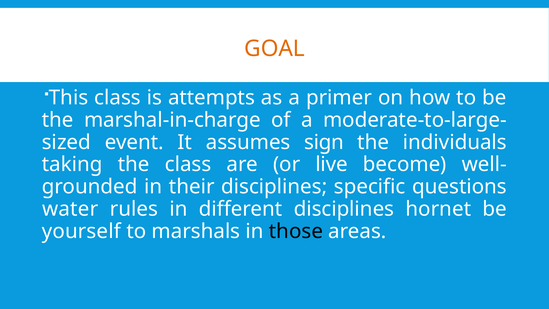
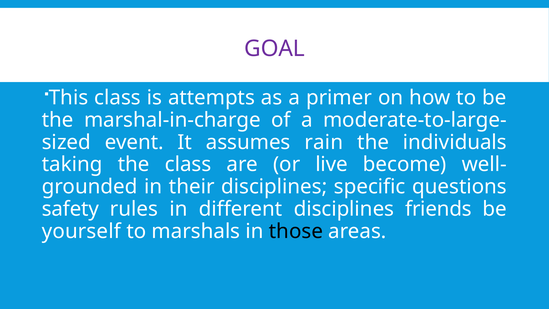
GOAL colour: orange -> purple
sign: sign -> rain
water: water -> safety
hornet: hornet -> friends
